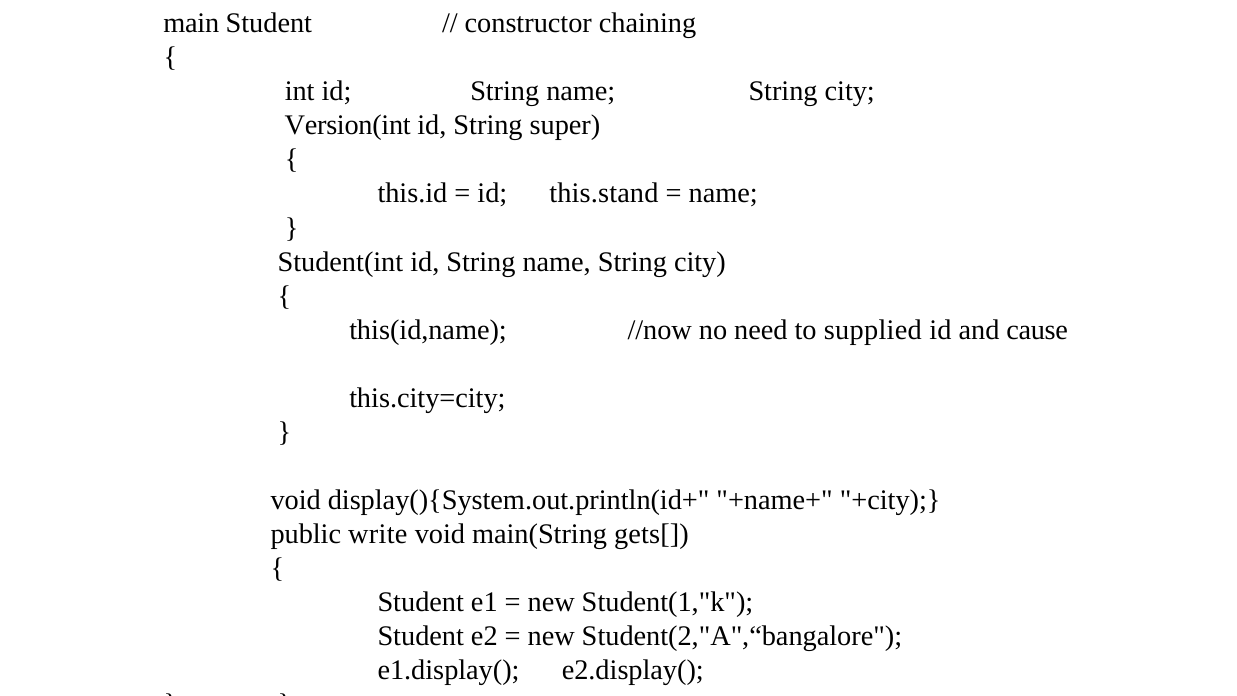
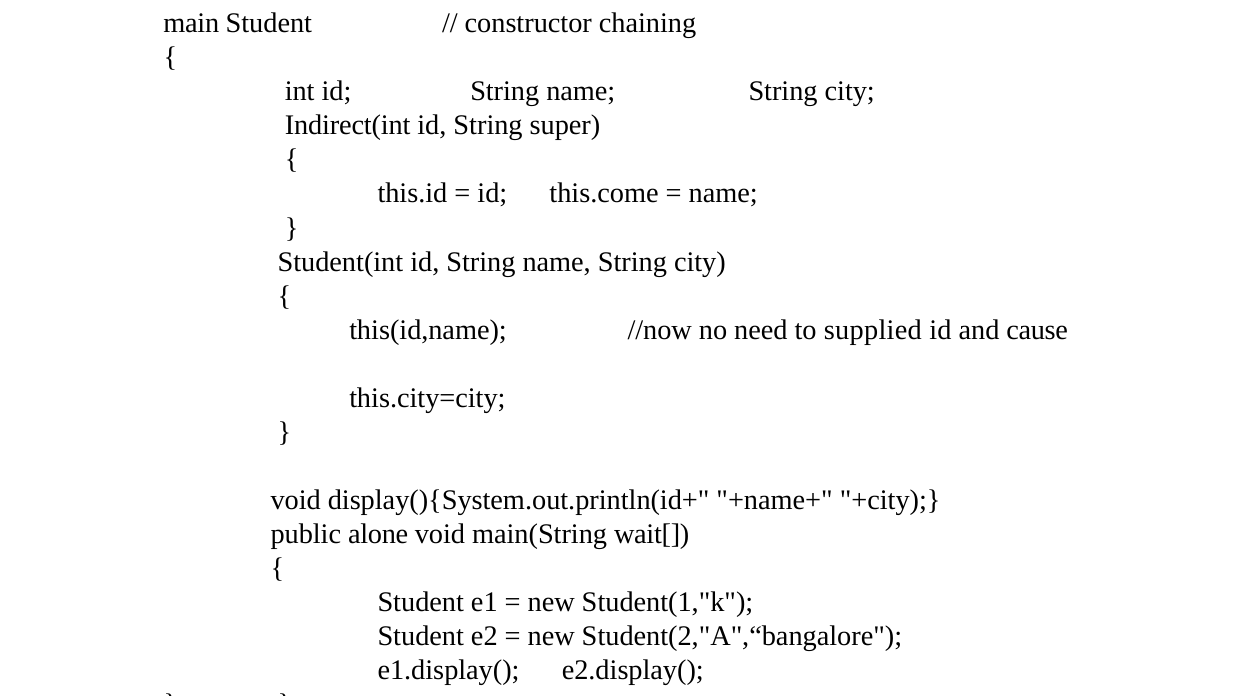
Version(int: Version(int -> Indirect(int
this.stand: this.stand -> this.come
write: write -> alone
gets[: gets[ -> wait[
